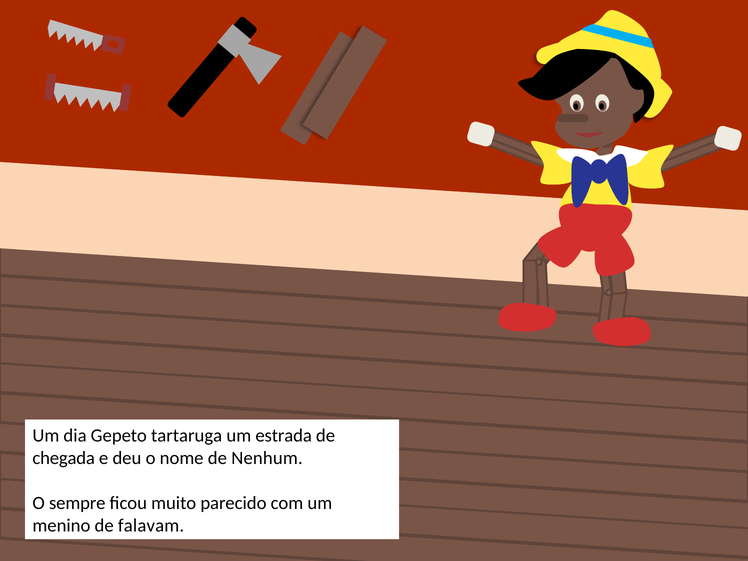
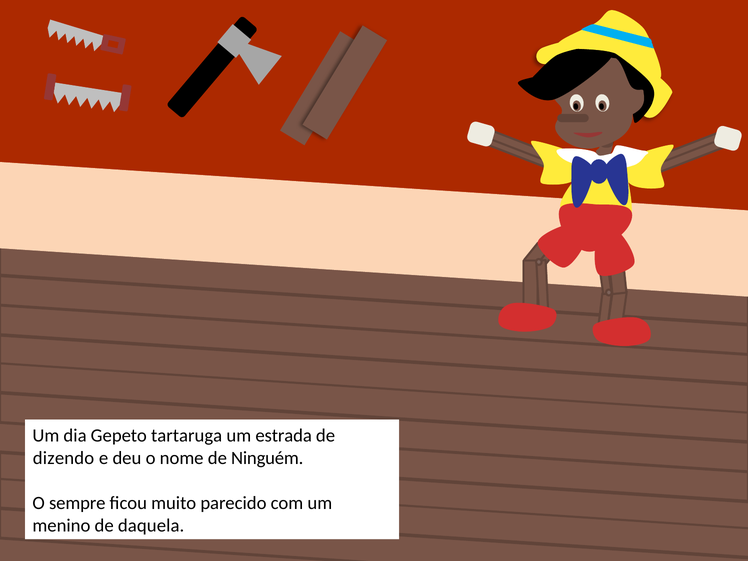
chegada: chegada -> dizendo
Nenhum: Nenhum -> Ninguém
falavam: falavam -> daquela
